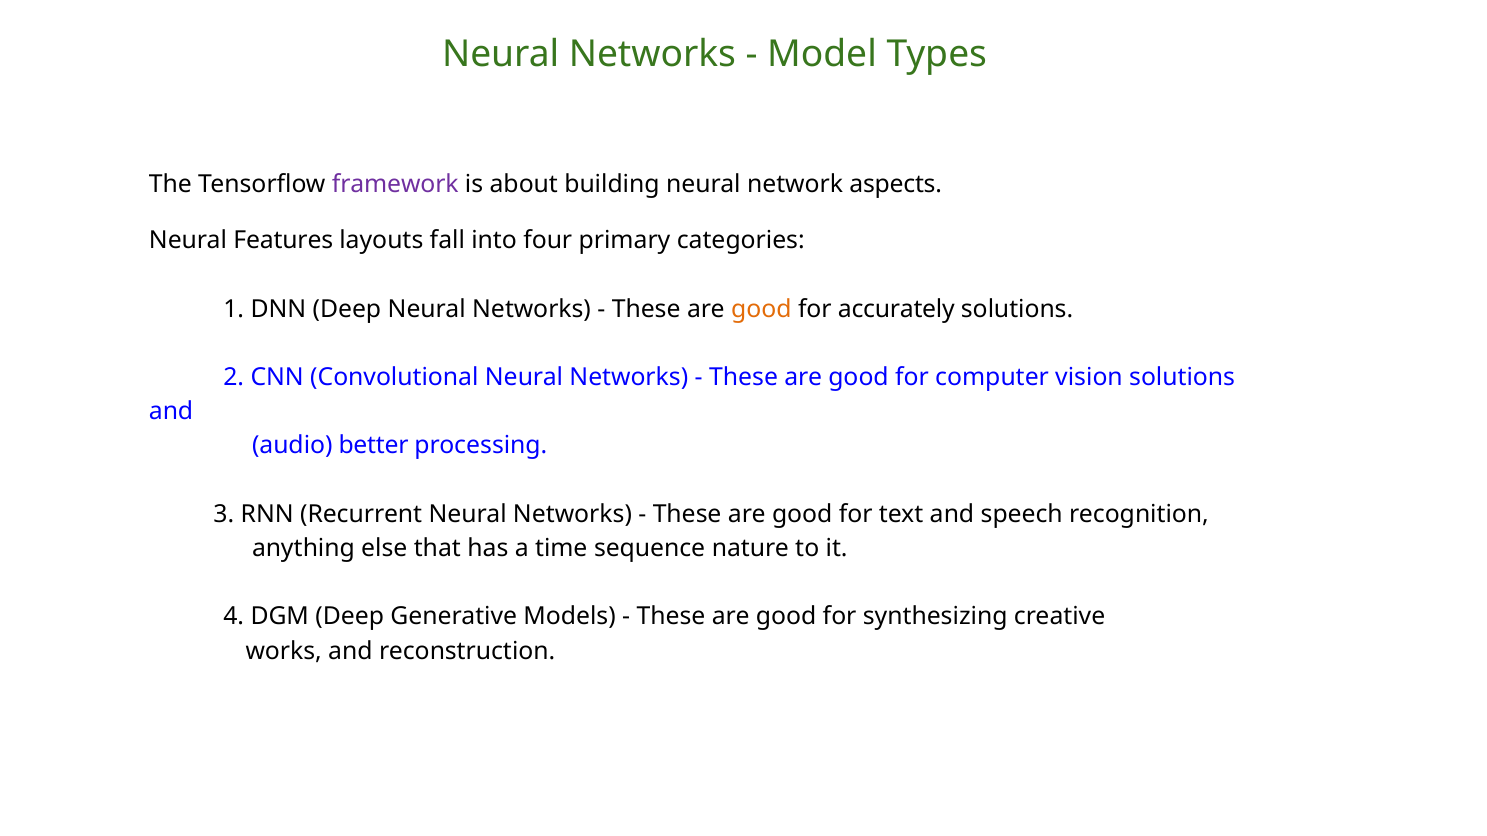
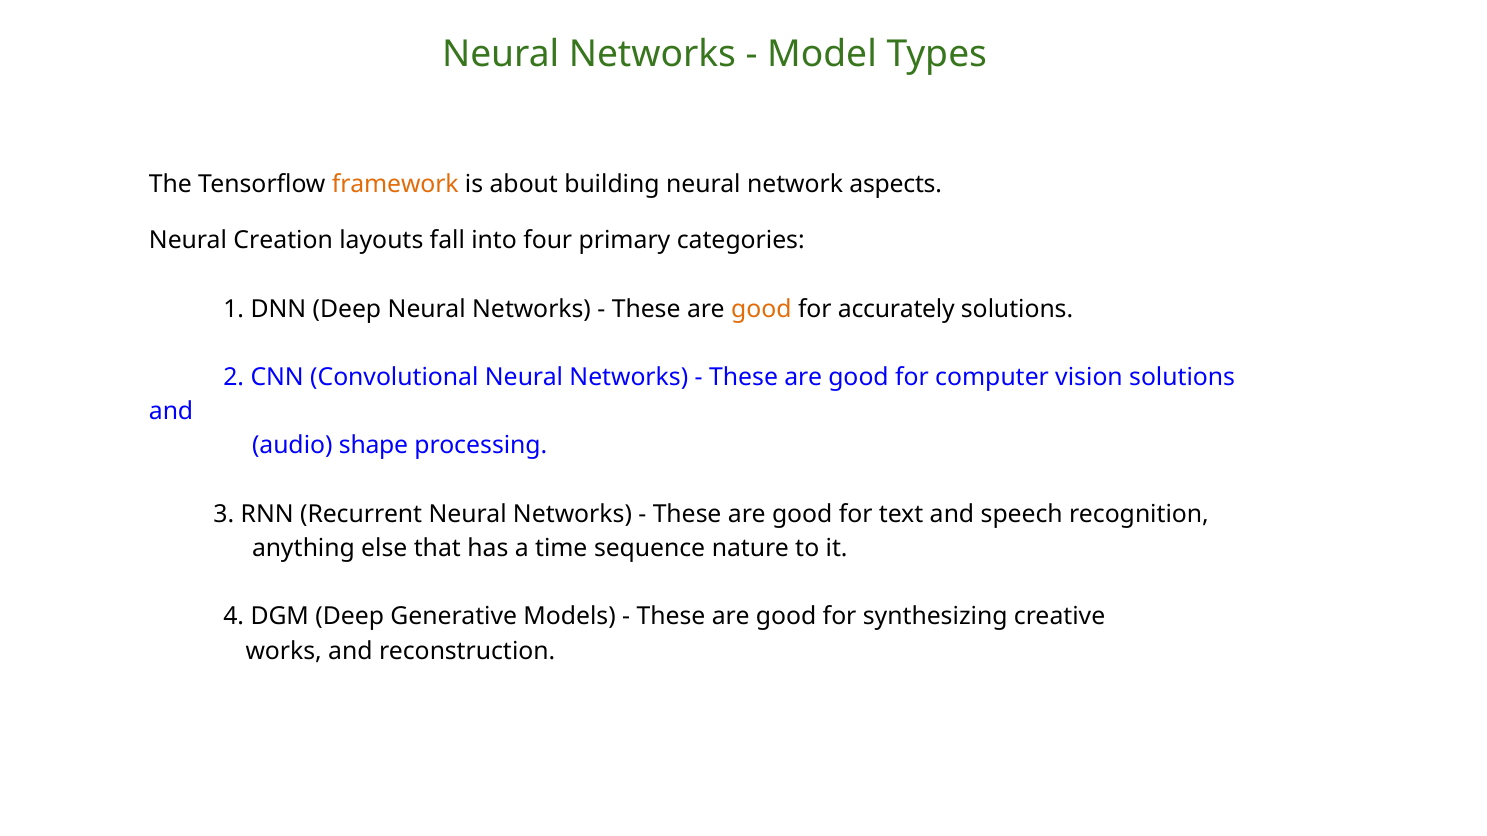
framework colour: purple -> orange
Features: Features -> Creation
better: better -> shape
